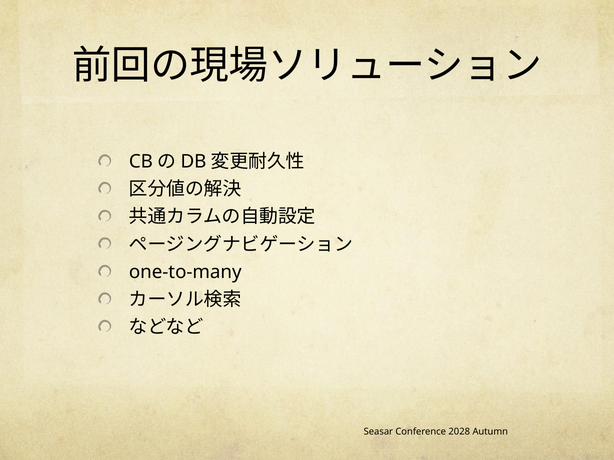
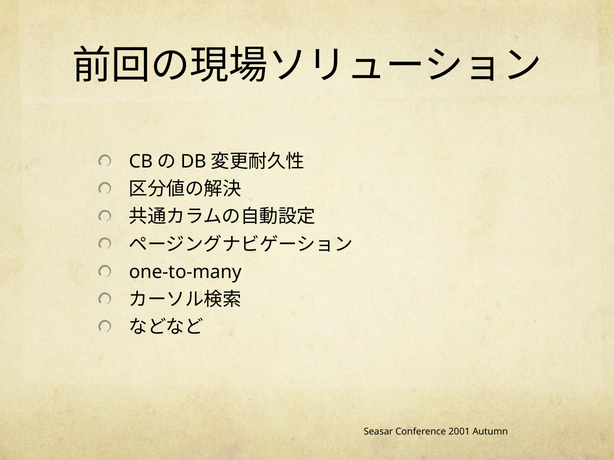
2028: 2028 -> 2001
